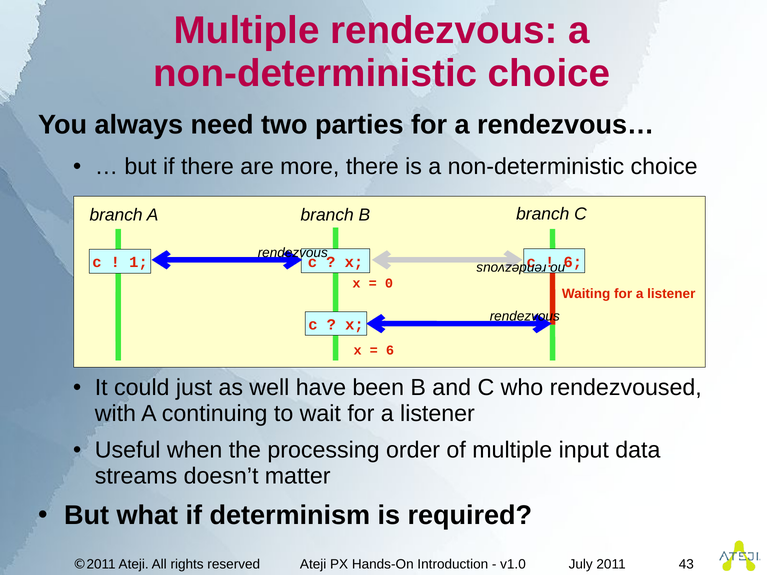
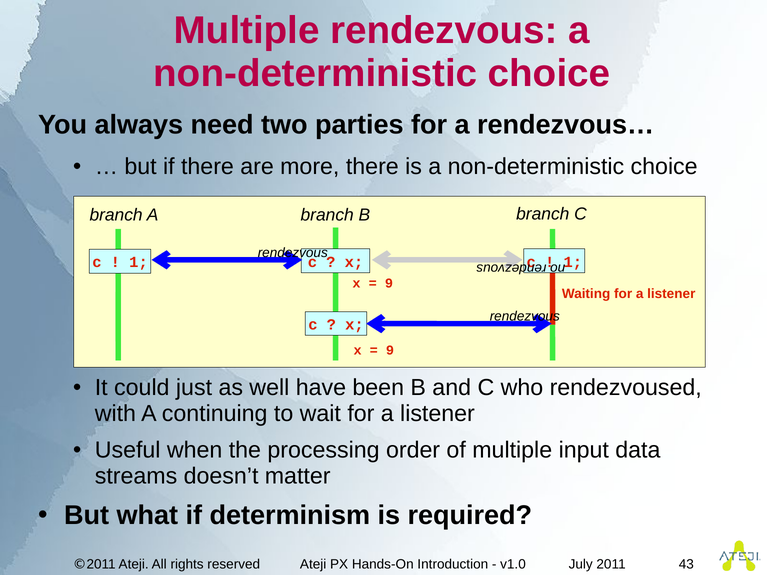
6 at (573, 262): 6 -> 1
0 at (389, 284): 0 -> 9
6 at (390, 350): 6 -> 9
